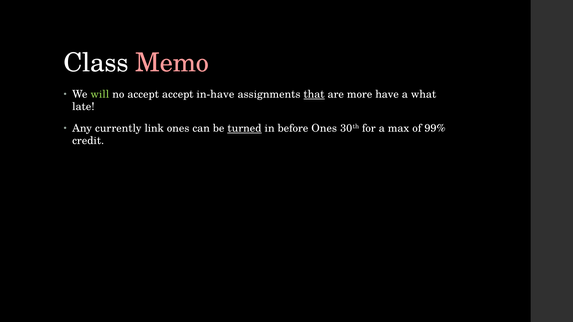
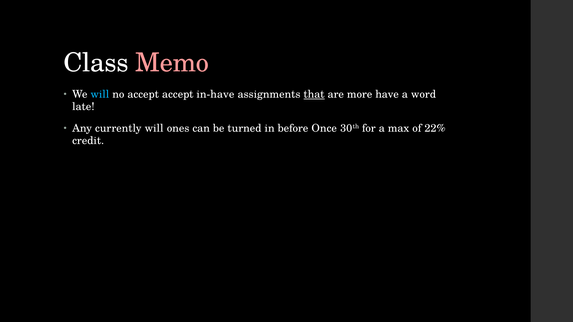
will at (100, 94) colour: light green -> light blue
what: what -> word
currently link: link -> will
turned underline: present -> none
before Ones: Ones -> Once
99%: 99% -> 22%
